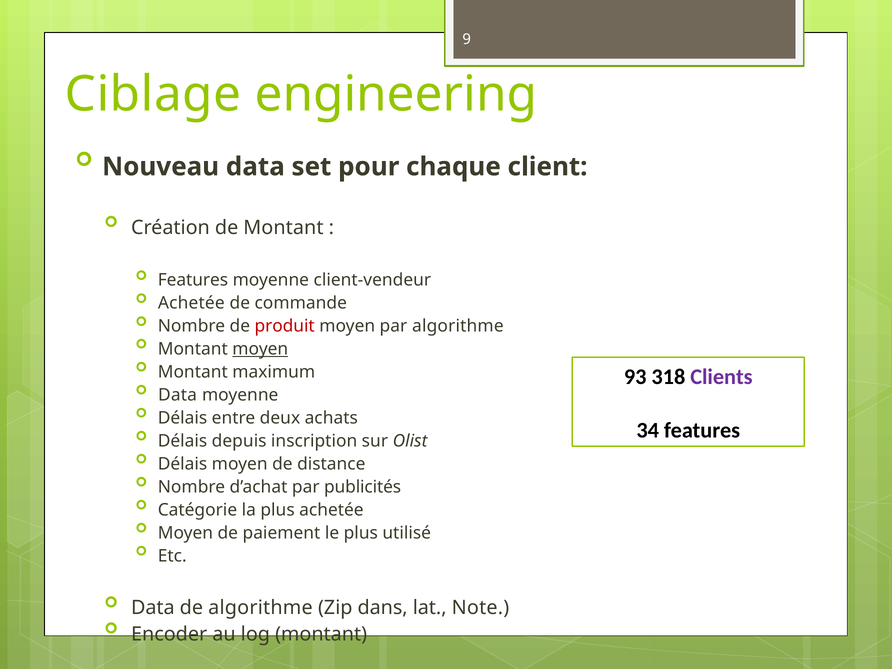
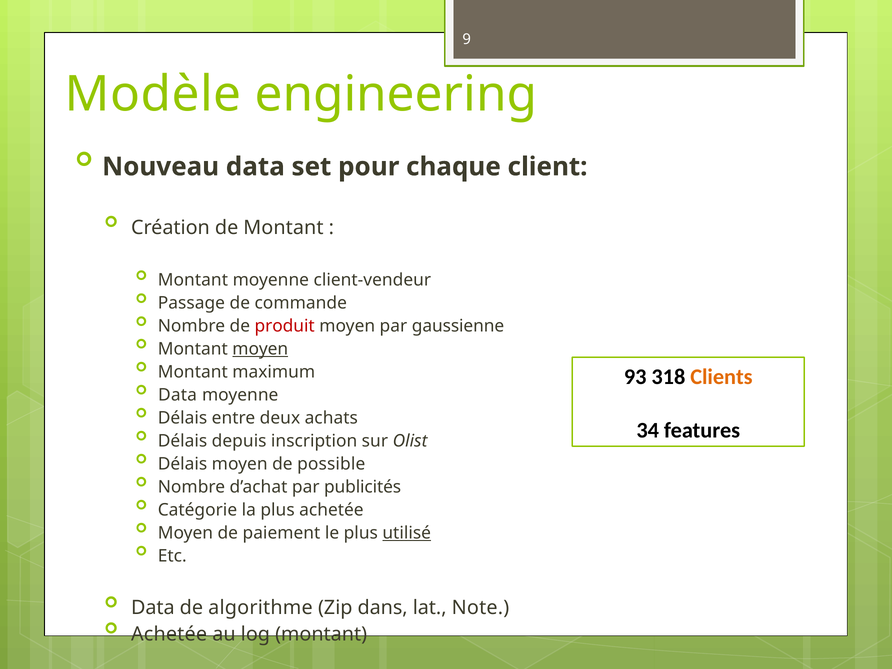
Ciblage: Ciblage -> Modèle
Features at (193, 280): Features -> Montant
Achetée at (191, 303): Achetée -> Passage
par algorithme: algorithme -> gaussienne
Clients colour: purple -> orange
distance: distance -> possible
utilisé underline: none -> present
Encoder at (169, 634): Encoder -> Achetée
